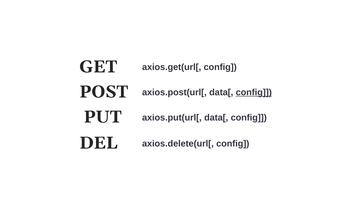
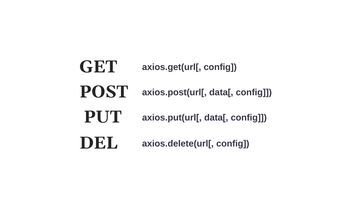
config at (254, 92) underline: present -> none
